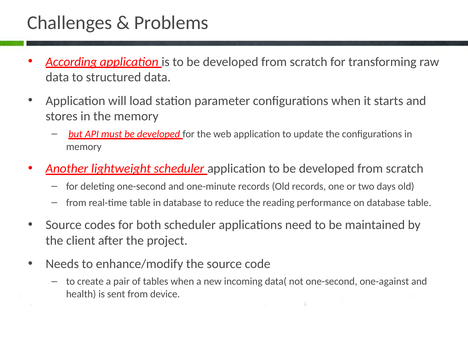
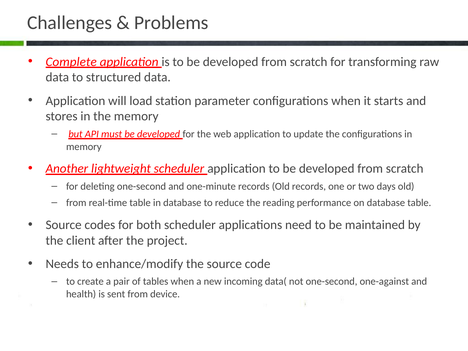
According: According -> Complete
